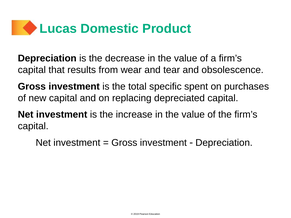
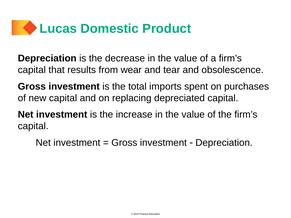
specific: specific -> imports
